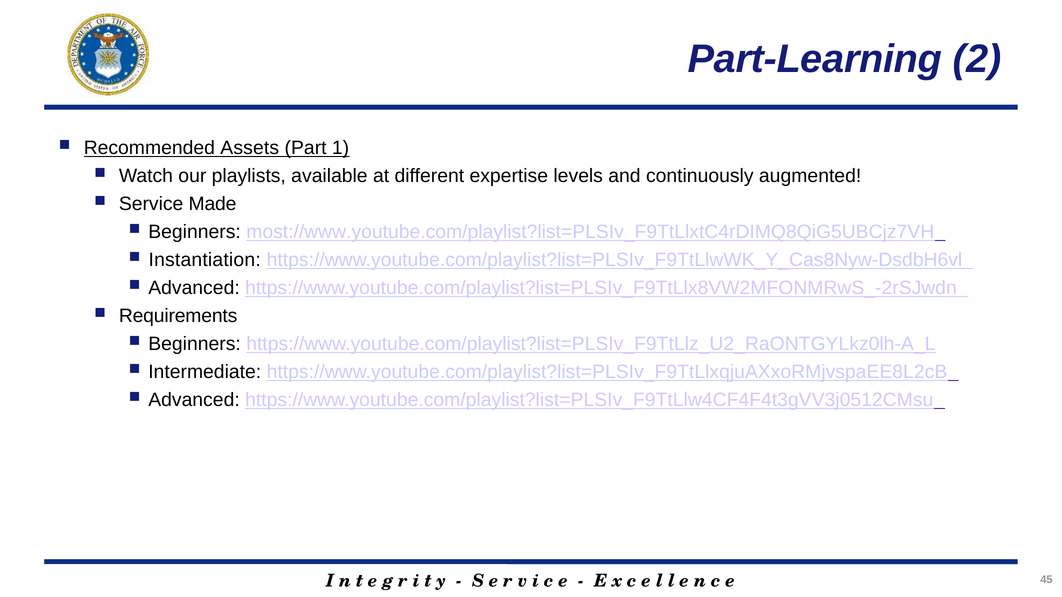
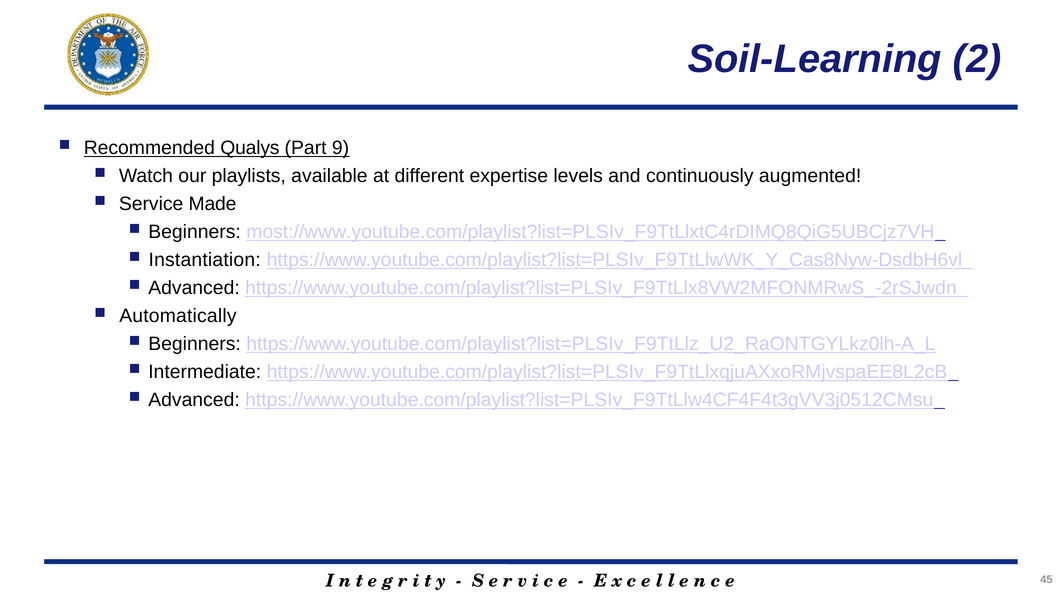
Part-Learning: Part-Learning -> Soil-Learning
Assets: Assets -> Qualys
1: 1 -> 9
Requirements: Requirements -> Automatically
